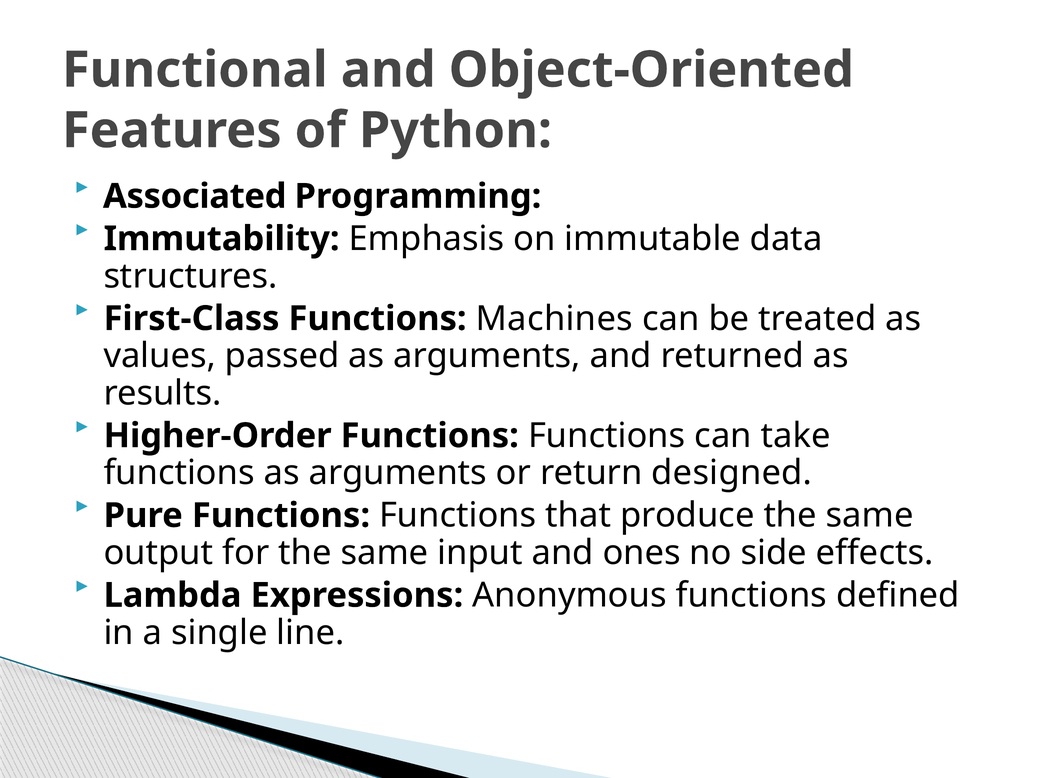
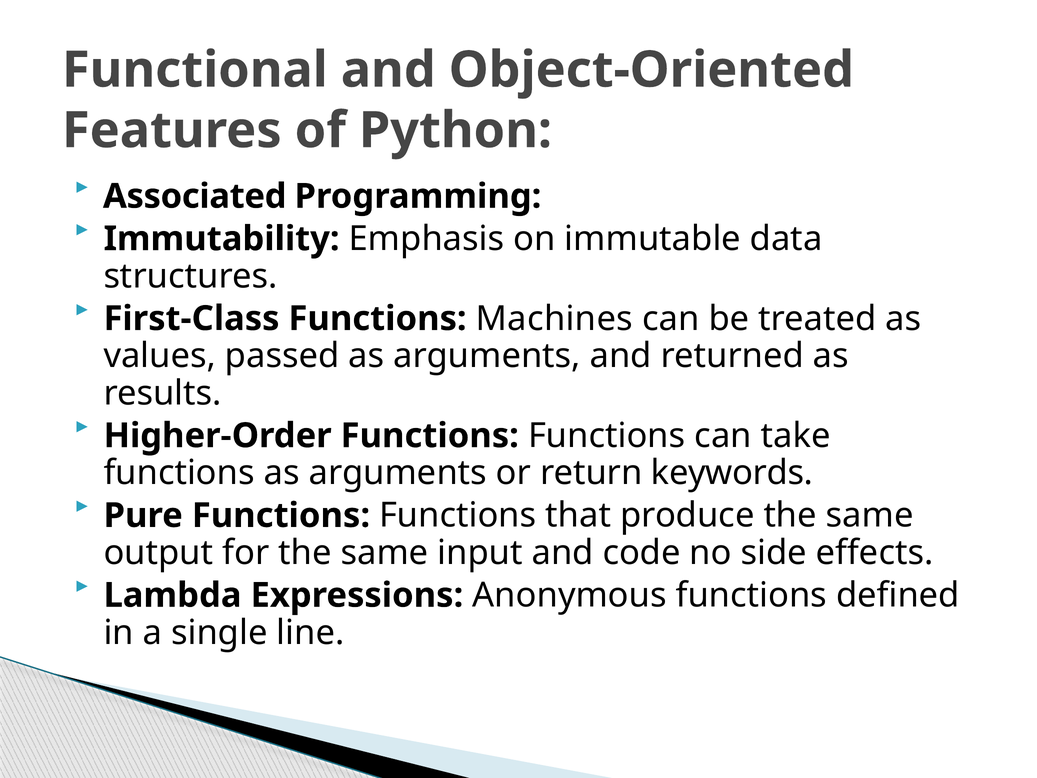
designed: designed -> keywords
ones: ones -> code
